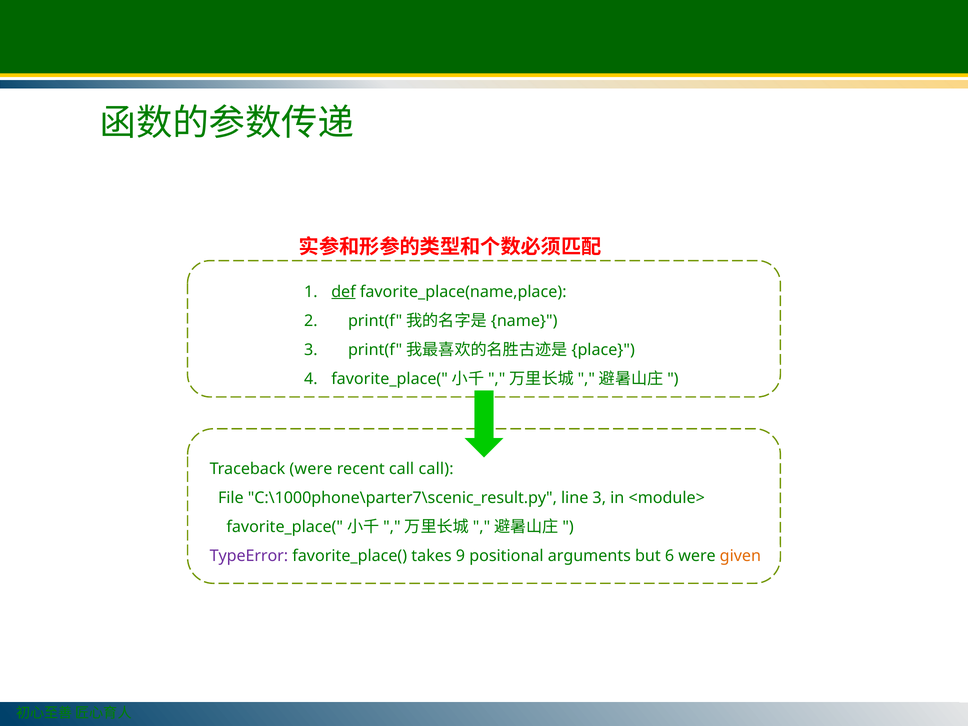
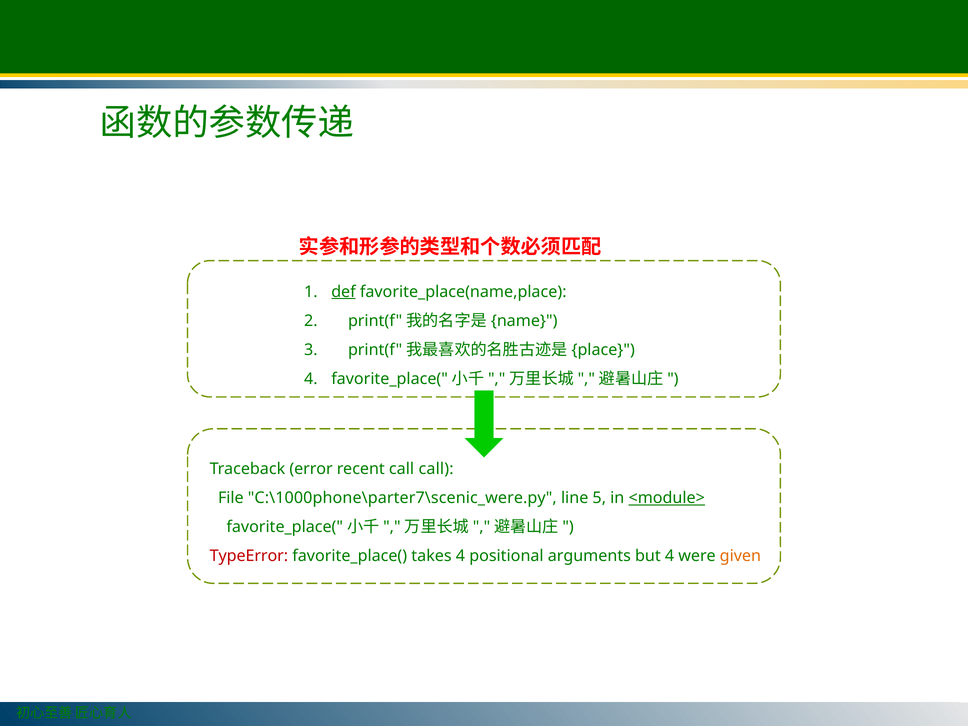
Traceback were: were -> error
C:\1000phone\parter7\scenic_result.py: C:\1000phone\parter7\scenic_result.py -> C:\1000phone\parter7\scenic_were.py
line 3: 3 -> 5
<module> underline: none -> present
TypeError colour: purple -> red
takes 9: 9 -> 4
but 6: 6 -> 4
